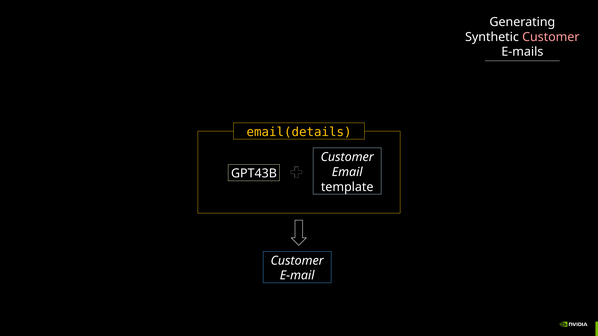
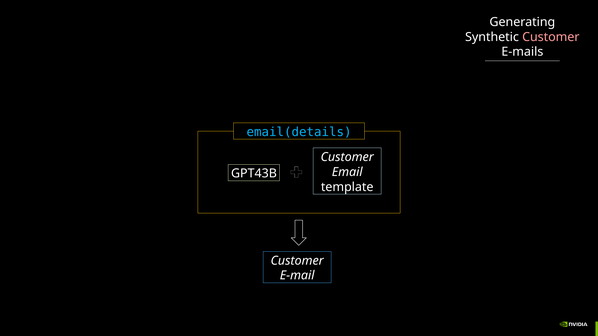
email(details colour: yellow -> light blue
